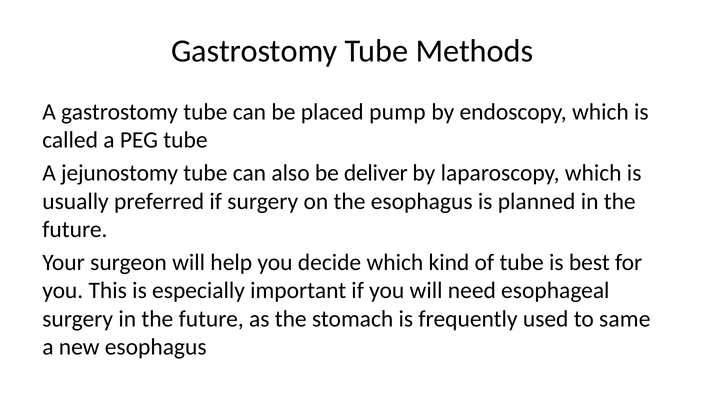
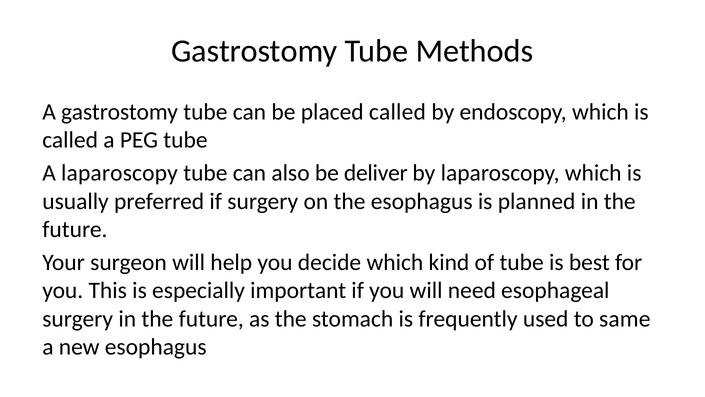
placed pump: pump -> called
A jejunostomy: jejunostomy -> laparoscopy
